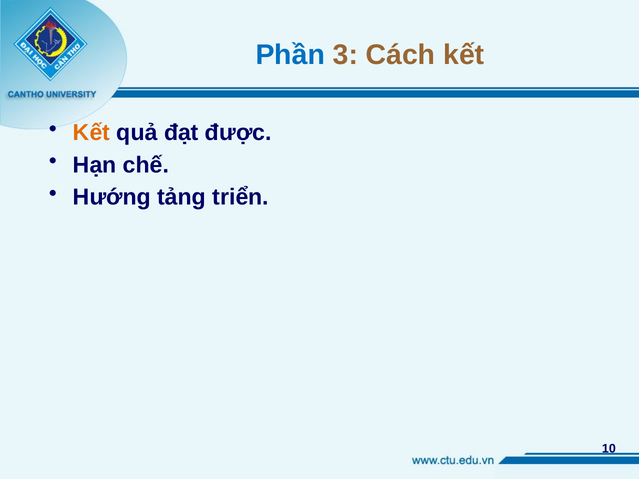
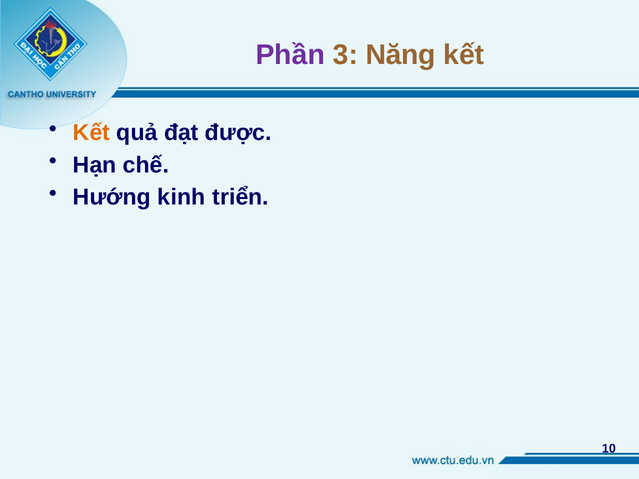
Phần colour: blue -> purple
Cách: Cách -> Năng
tảng: tảng -> kinh
